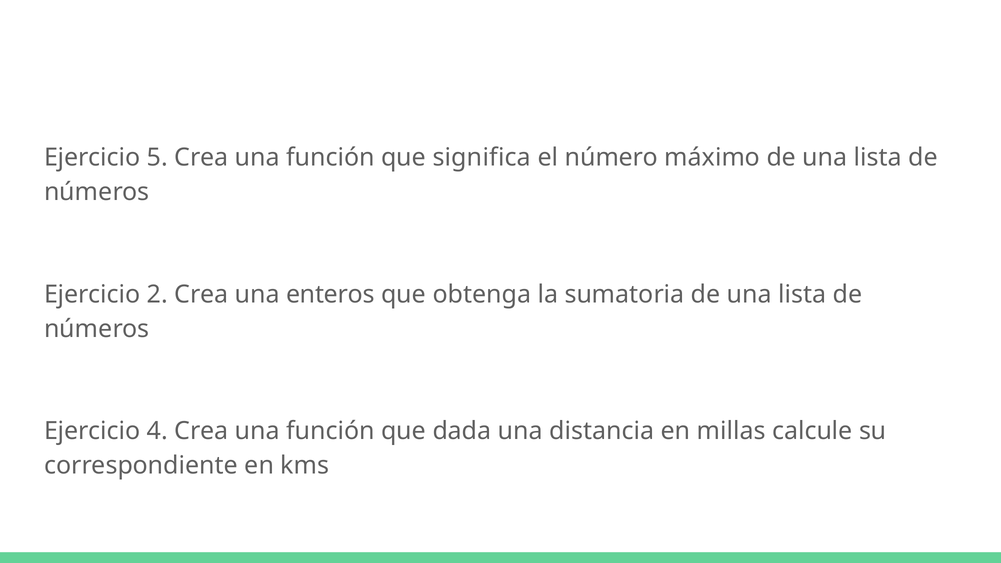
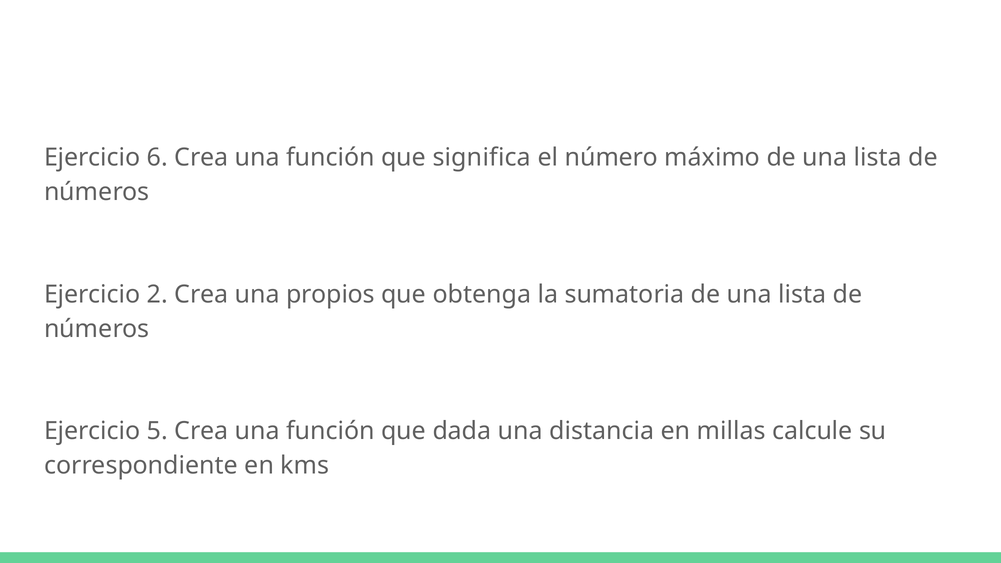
5: 5 -> 6
enteros: enteros -> propios
4: 4 -> 5
